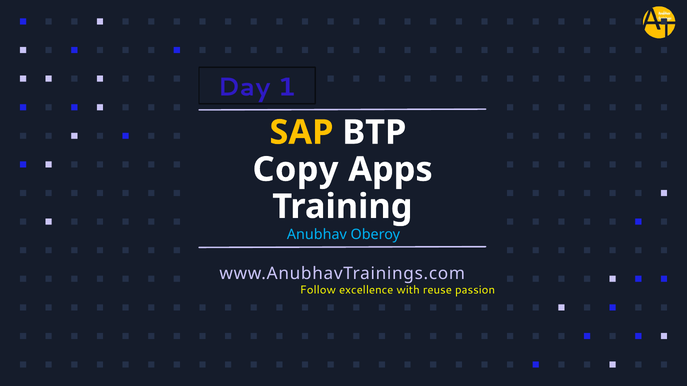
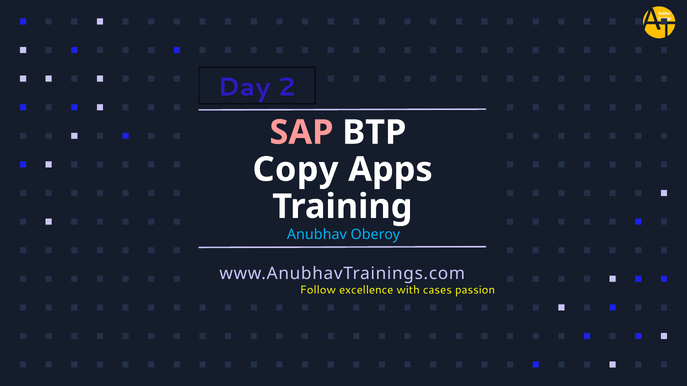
1: 1 -> 2
SAP colour: yellow -> pink
reuse: reuse -> cases
